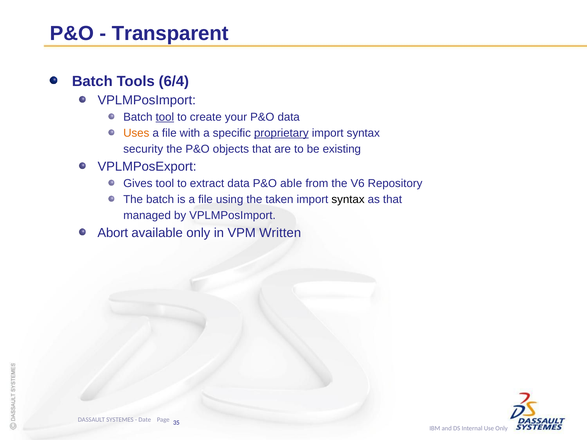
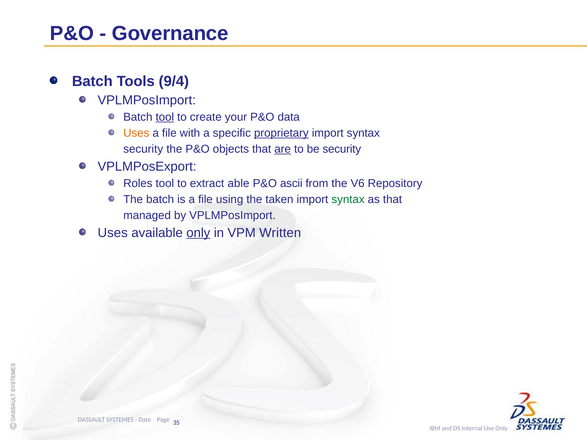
Transparent: Transparent -> Governance
6/4: 6/4 -> 9/4
are underline: none -> present
be existing: existing -> security
Gives: Gives -> Roles
extract data: data -> able
able: able -> ascii
syntax at (348, 200) colour: black -> green
Abort at (113, 233): Abort -> Uses
only at (198, 233) underline: none -> present
